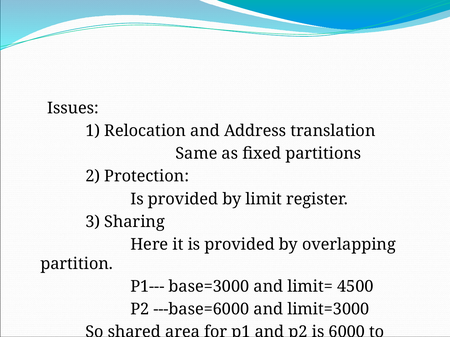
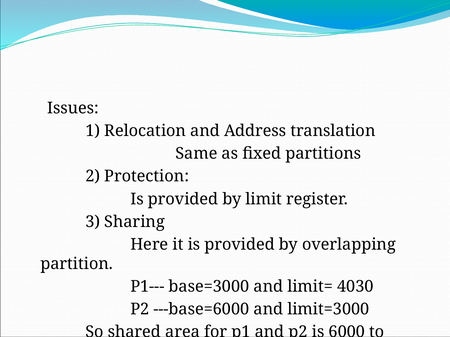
4500: 4500 -> 4030
